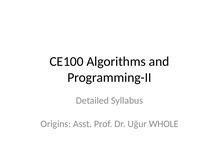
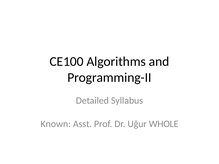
Origins: Origins -> Known
